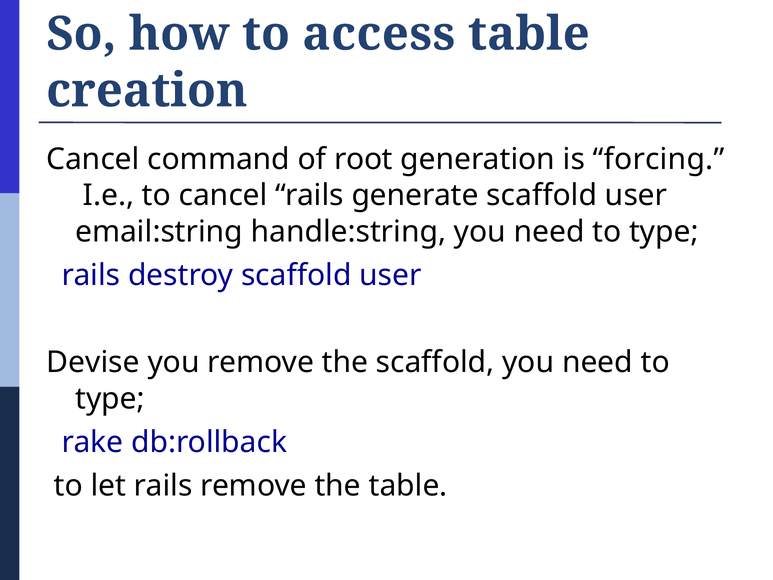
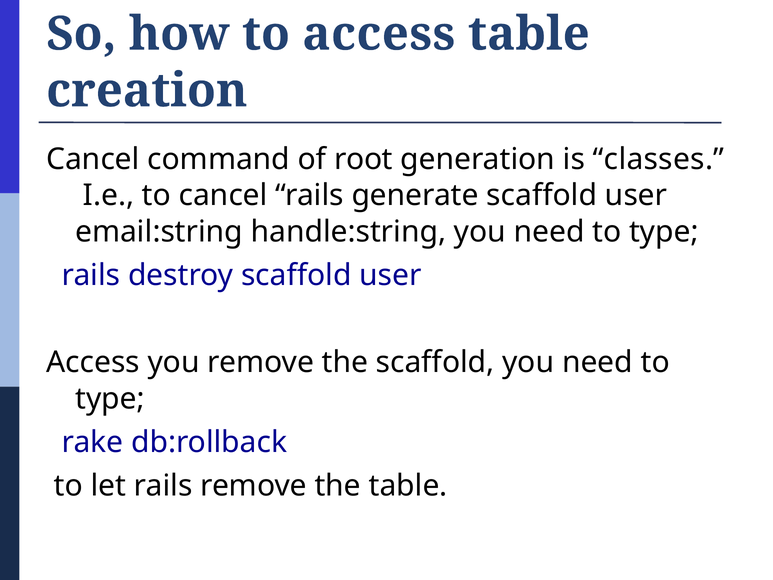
forcing: forcing -> classes
Devise at (93, 362): Devise -> Access
